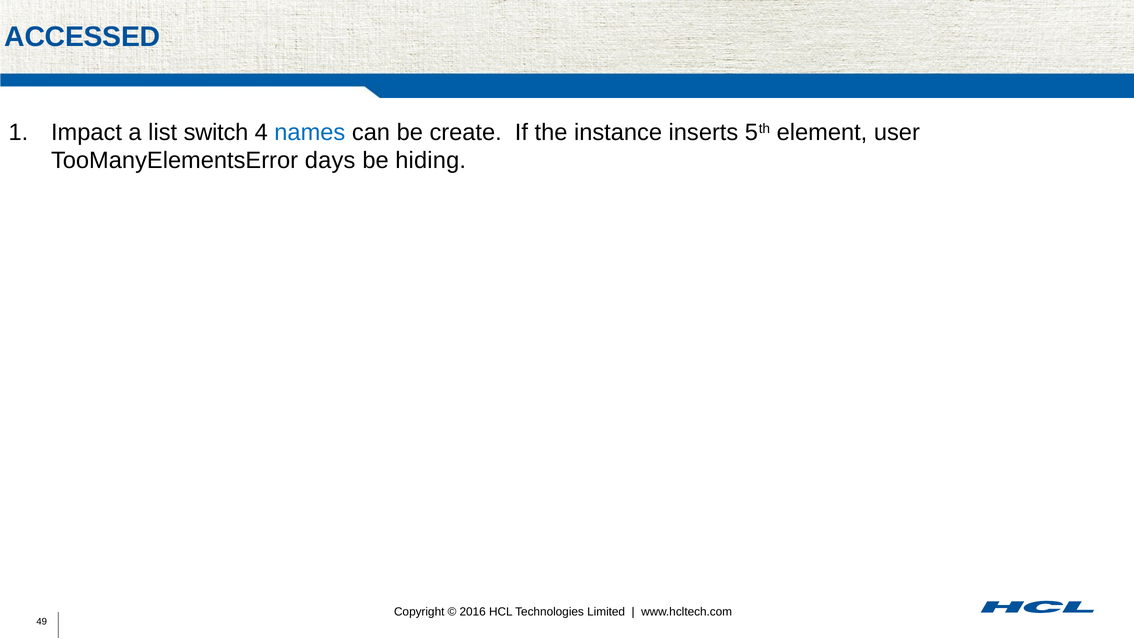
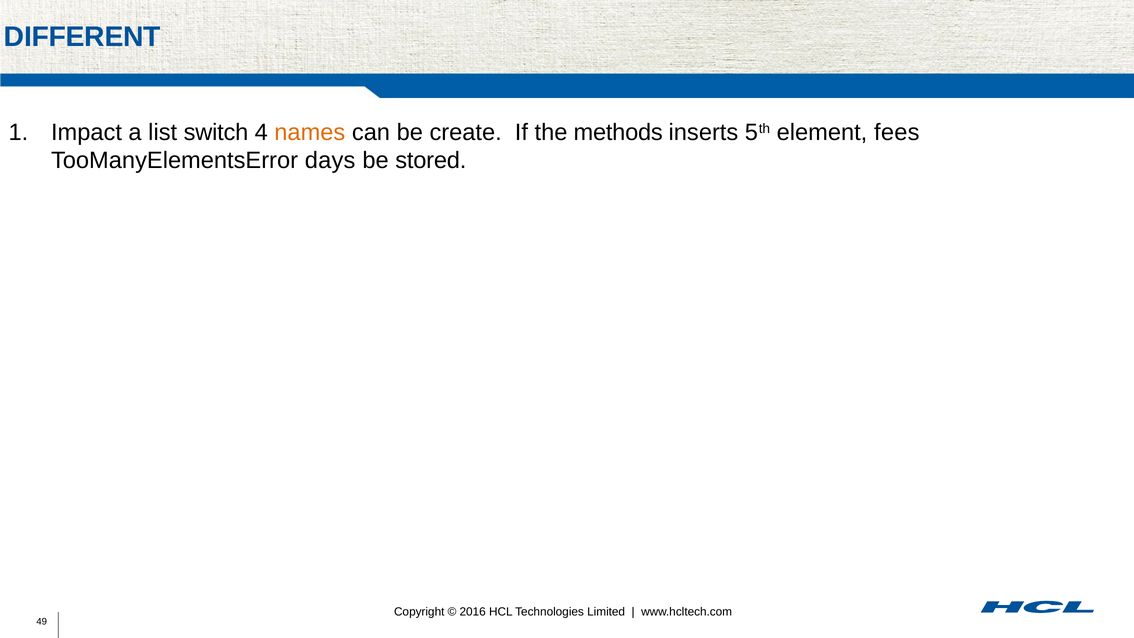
ACCESSED: ACCESSED -> DIFFERENT
names colour: blue -> orange
instance: instance -> methods
user: user -> fees
hiding: hiding -> stored
